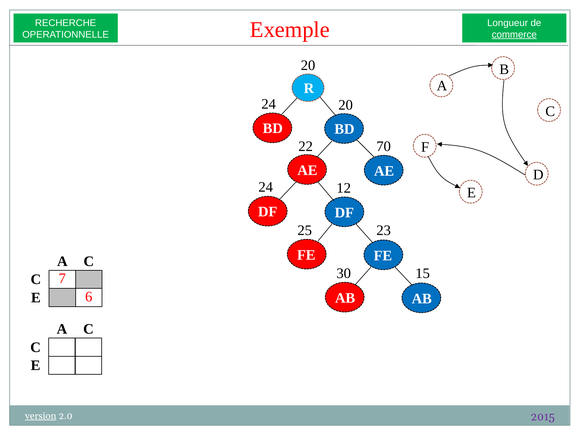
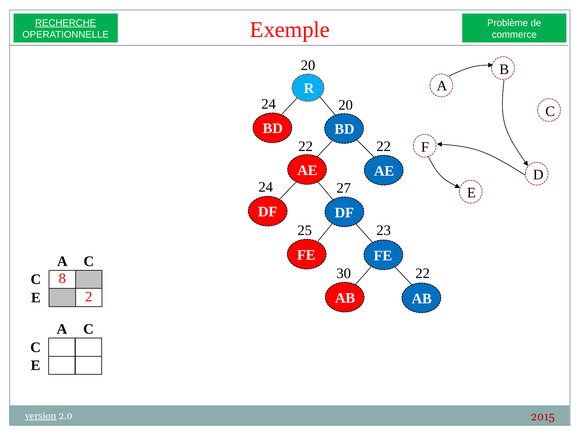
RECHERCHE underline: none -> present
Longueur: Longueur -> Problème
commerce underline: present -> none
22 70: 70 -> 22
12: 12 -> 27
30 15: 15 -> 22
7: 7 -> 8
6: 6 -> 2
2015 colour: purple -> red
